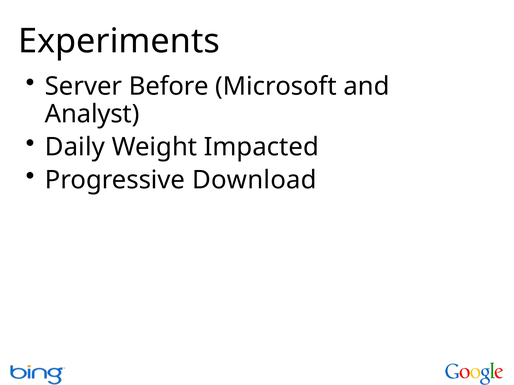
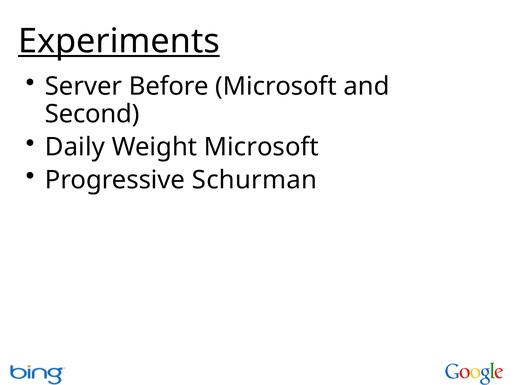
Experiments underline: none -> present
Analyst: Analyst -> Second
Weight Impacted: Impacted -> Microsoft
Download: Download -> Schurman
